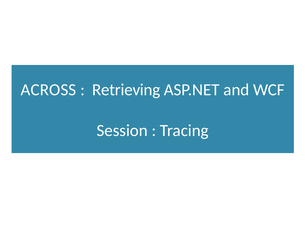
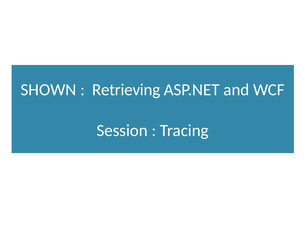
ACROSS: ACROSS -> SHOWN
